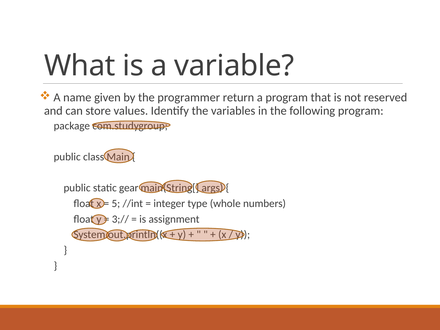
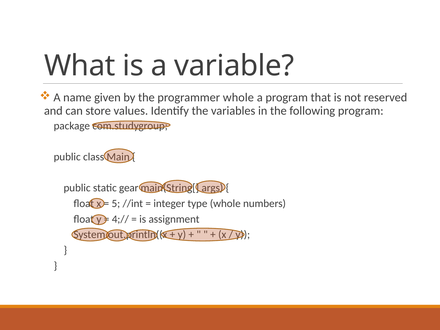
programmer return: return -> whole
3;//: 3;// -> 4;//
